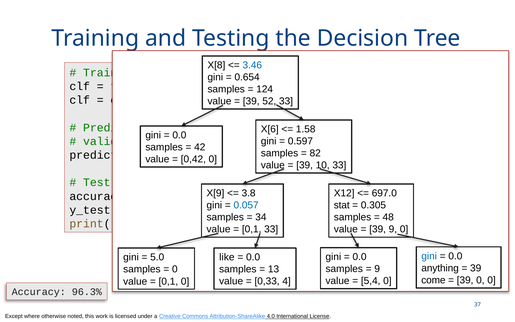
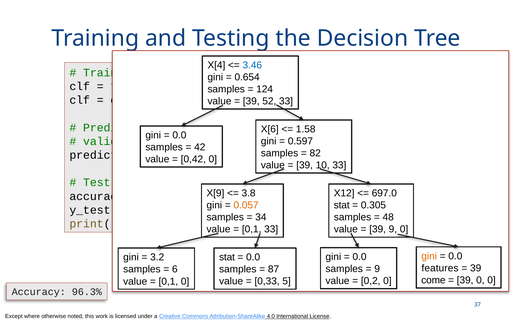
X[8: X[8 -> X[4
0.057 colour: blue -> orange
gini at (429, 256) colour: blue -> orange
like at (227, 257): like -> stat
5.0: 5.0 -> 3.2
anything: anything -> features
13: 13 -> 87
0 at (175, 269): 0 -> 6
5,4: 5,4 -> 0,2
4: 4 -> 5
